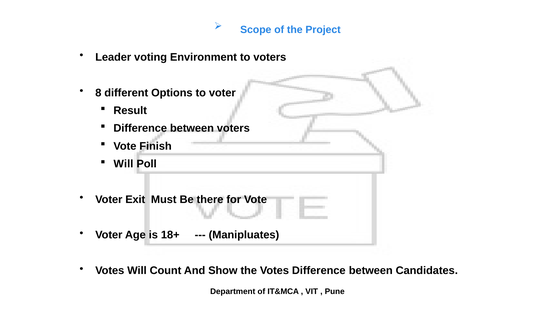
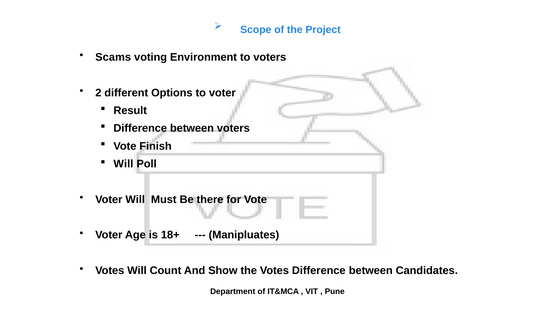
Leader: Leader -> Scams
8: 8 -> 2
Voter Exit: Exit -> Will
